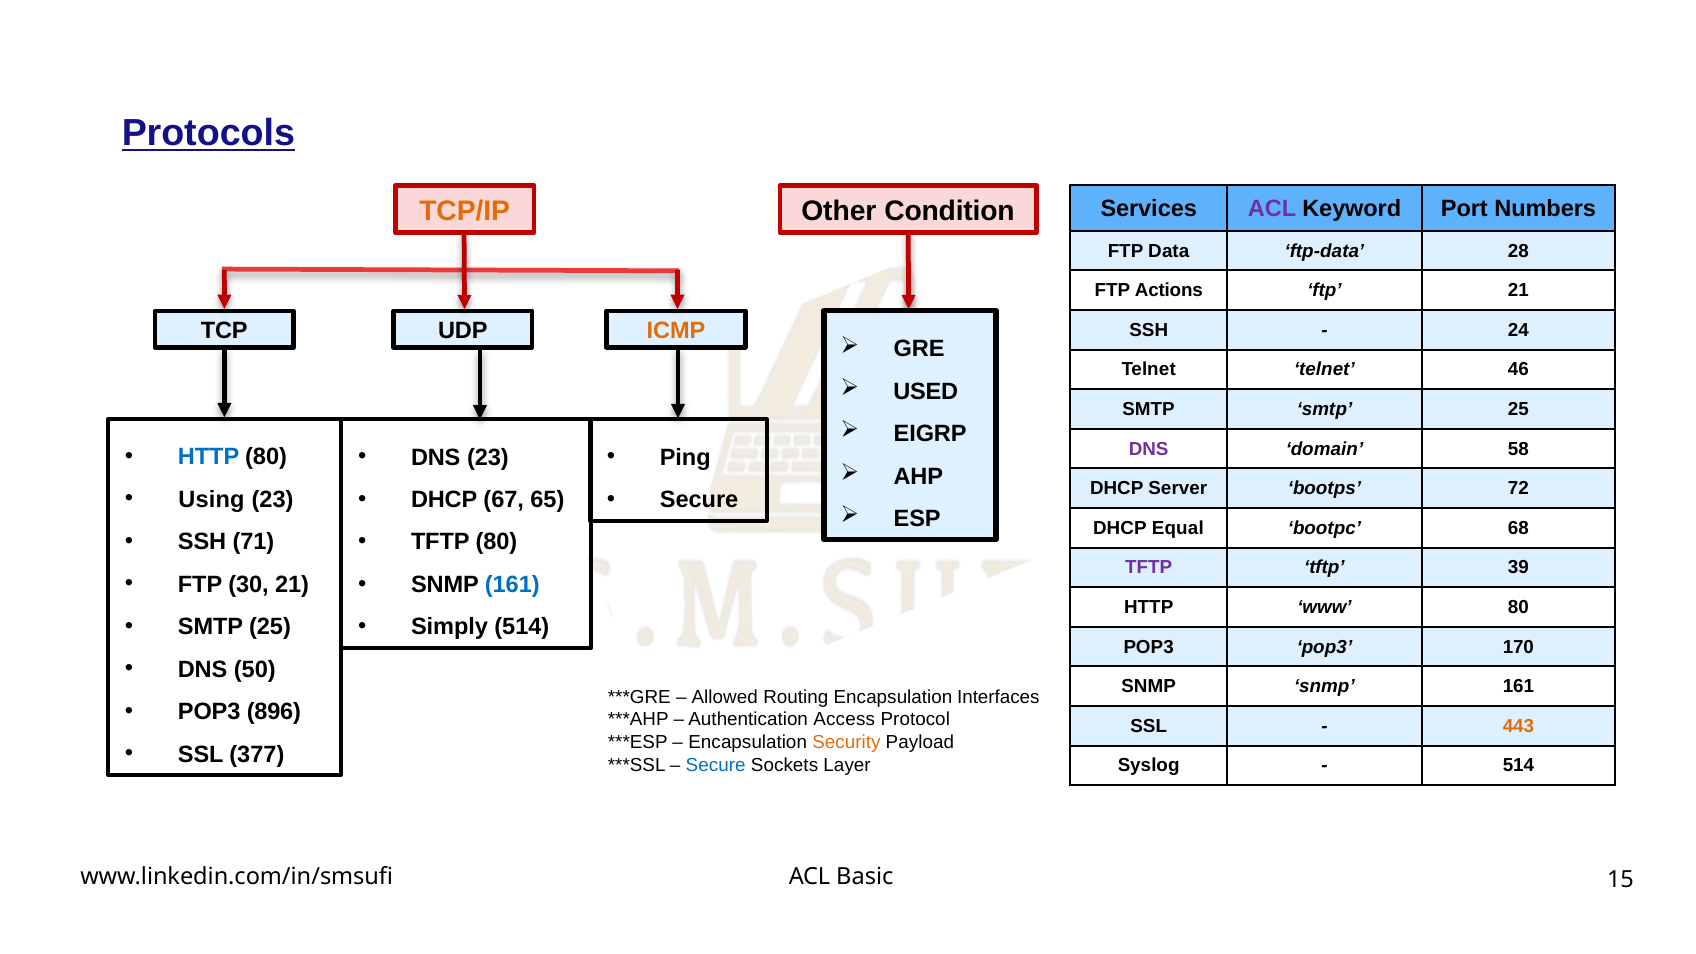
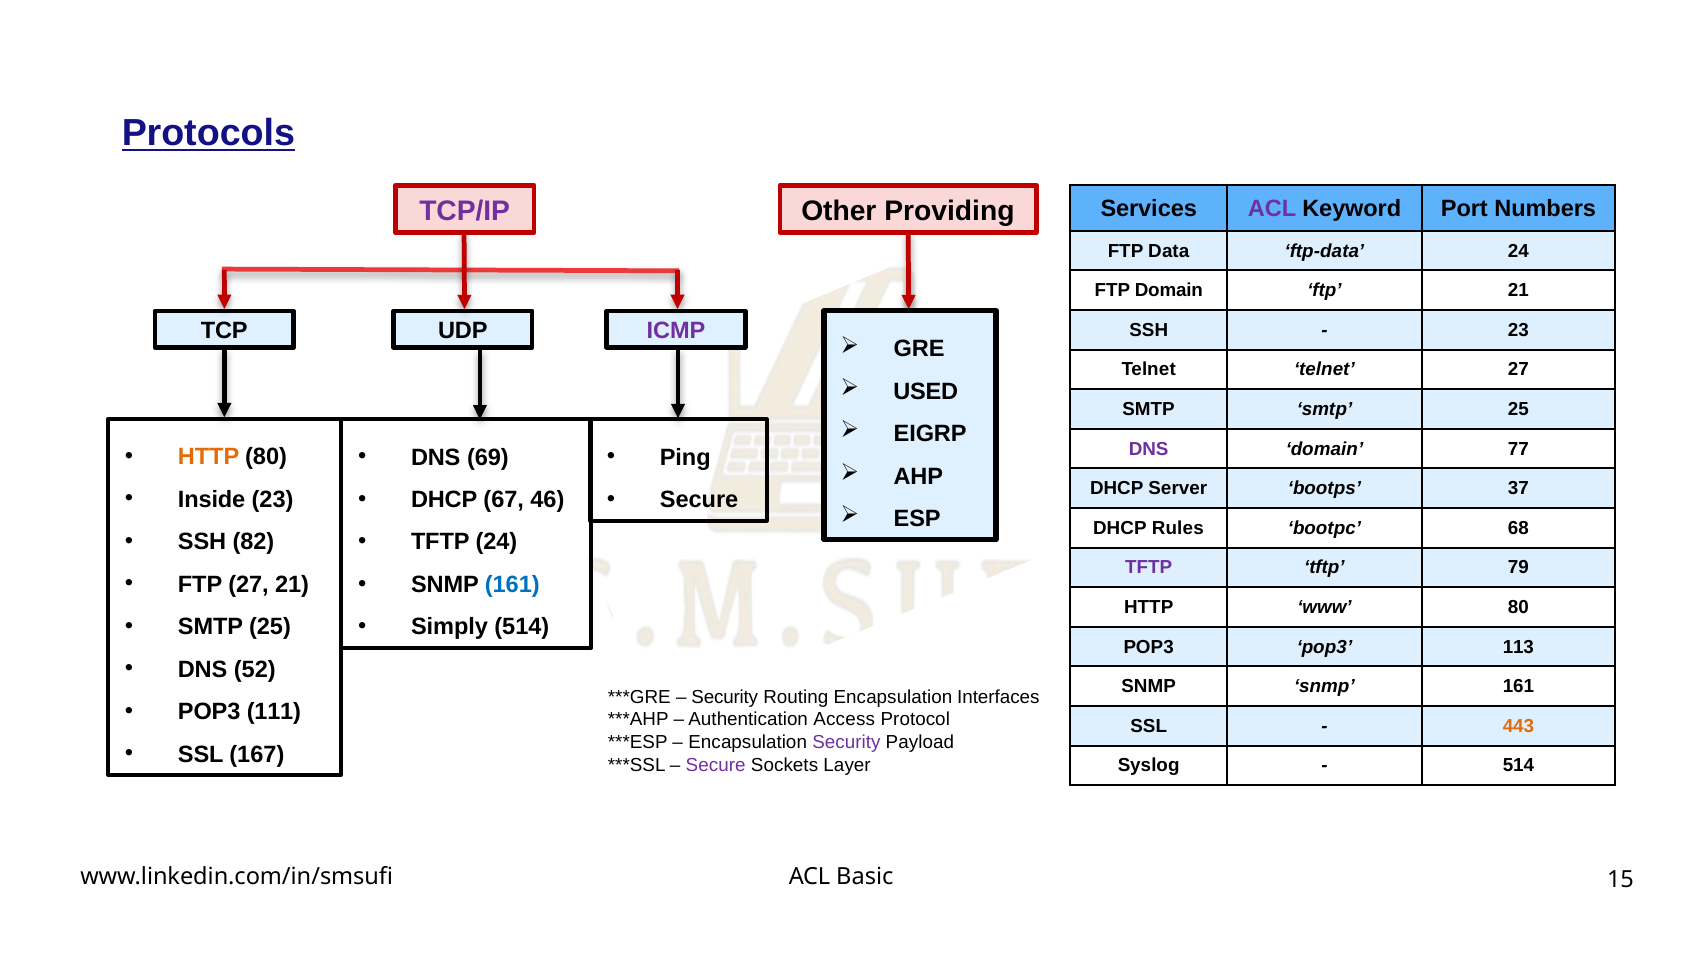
TCP/IP colour: orange -> purple
Condition: Condition -> Providing
ftp-data 28: 28 -> 24
FTP Actions: Actions -> Domain
ICMP colour: orange -> purple
24 at (1518, 330): 24 -> 23
telnet 46: 46 -> 27
58: 58 -> 77
HTTP at (209, 457) colour: blue -> orange
DNS 23: 23 -> 69
72: 72 -> 37
Using: Using -> Inside
65: 65 -> 46
Equal: Equal -> Rules
71: 71 -> 82
TFTP 80: 80 -> 24
39: 39 -> 79
FTP 30: 30 -> 27
170: 170 -> 113
50: 50 -> 52
Allowed at (725, 697): Allowed -> Security
896: 896 -> 111
Security at (846, 742) colour: orange -> purple
377: 377 -> 167
Secure at (716, 765) colour: blue -> purple
